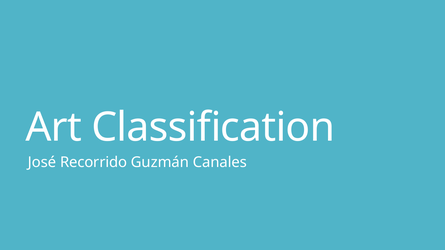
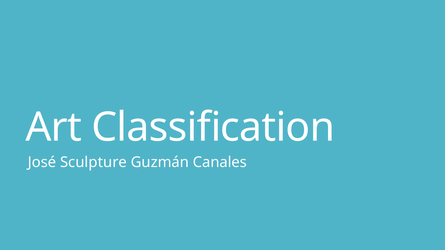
Recorrido: Recorrido -> Sculpture
